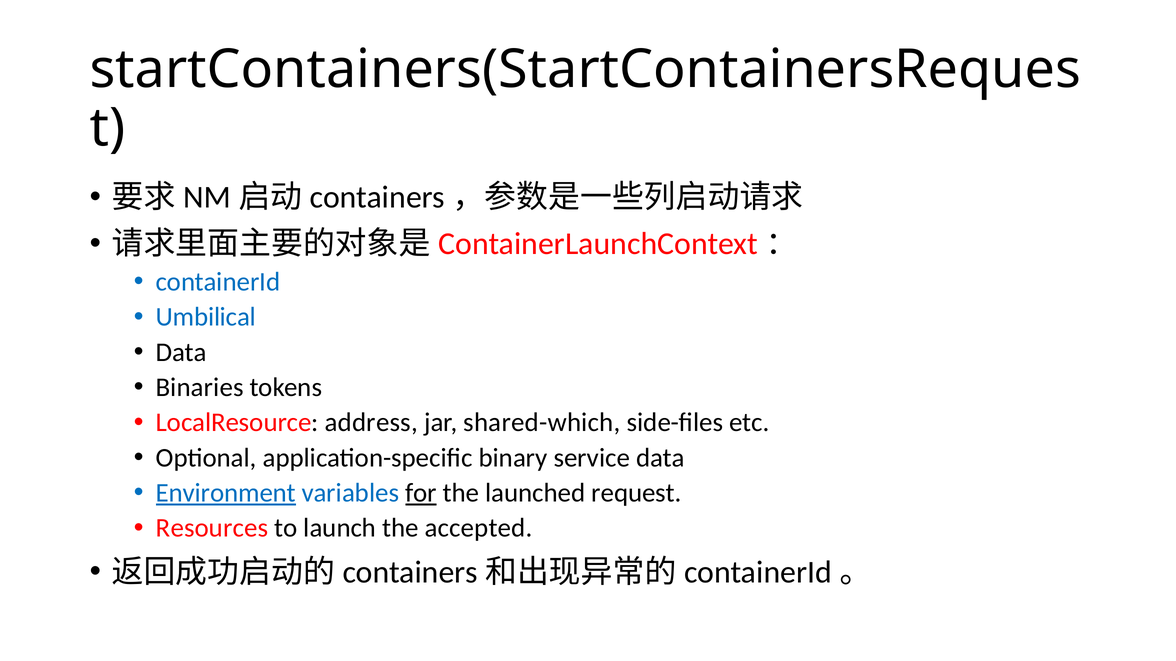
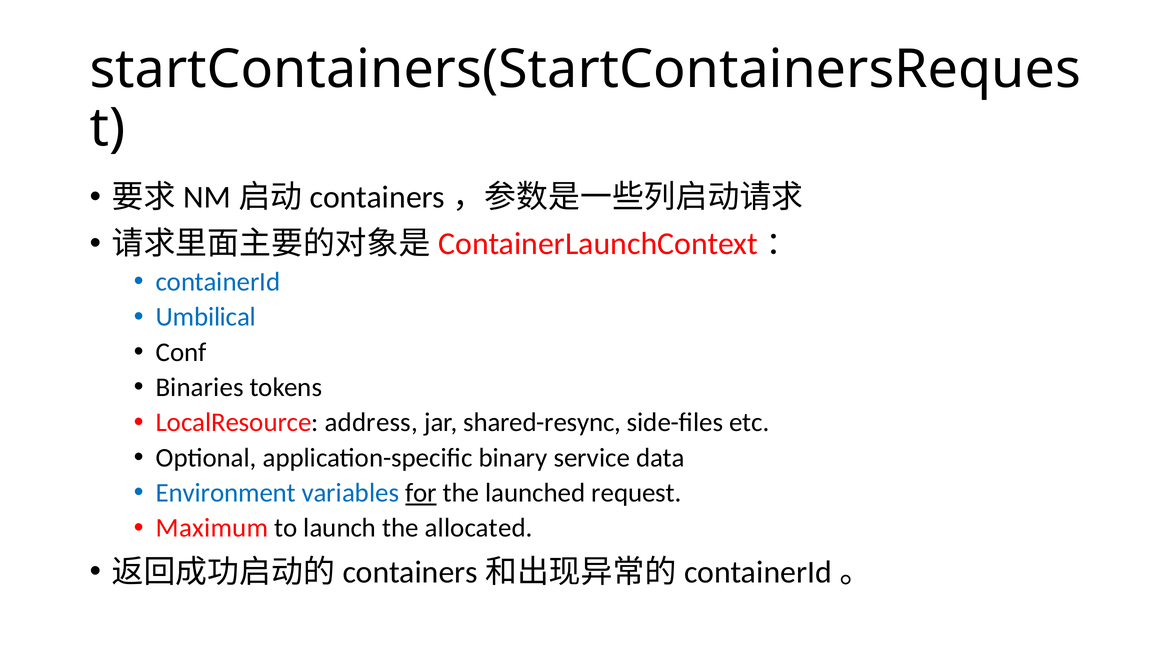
Data at (181, 352): Data -> Conf
shared-which: shared-which -> shared-resync
Environment underline: present -> none
Resources: Resources -> Maximum
accepted: accepted -> allocated
